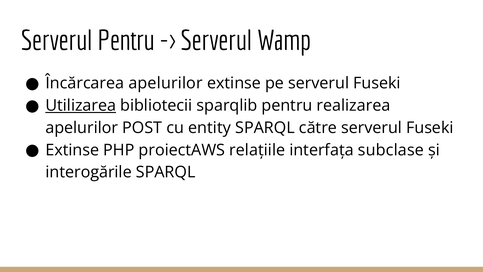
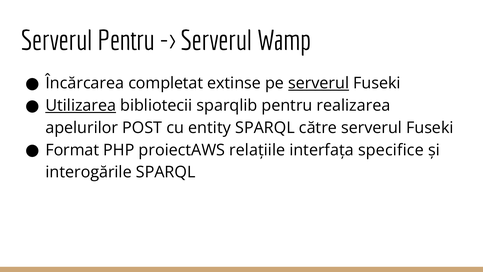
Încărcarea apelurilor: apelurilor -> completat
serverul at (319, 83) underline: none -> present
Extinse at (72, 150): Extinse -> Format
subclase: subclase -> specifice
